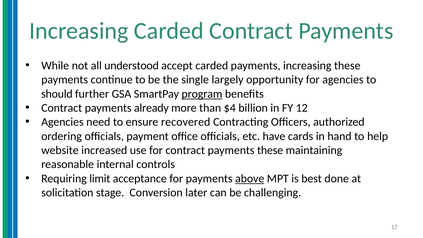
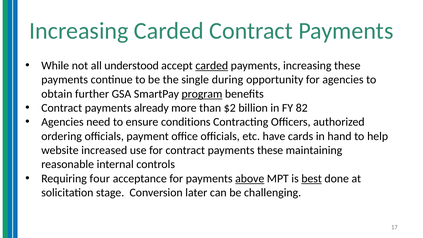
carded at (212, 66) underline: none -> present
largely: largely -> during
should: should -> obtain
$4: $4 -> $2
12: 12 -> 82
recovered: recovered -> conditions
limit: limit -> four
best underline: none -> present
